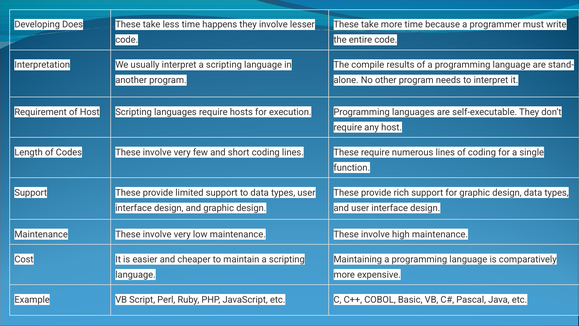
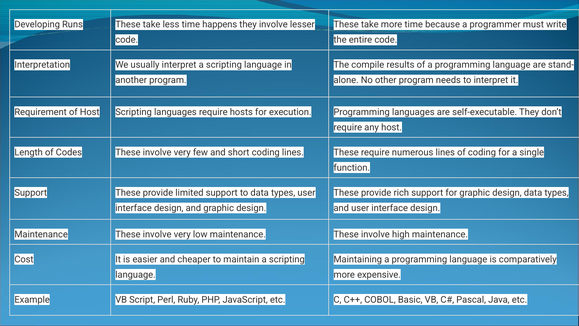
Does: Does -> Runs
